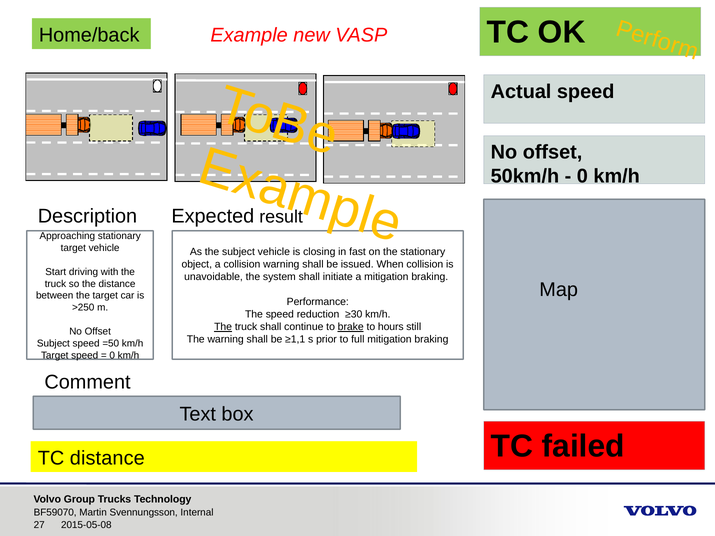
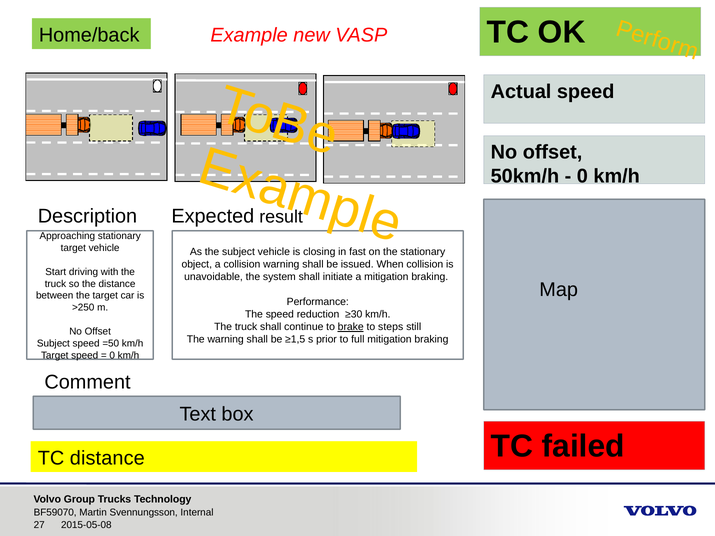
The at (223, 327) underline: present -> none
hours: hours -> steps
≥1,1: ≥1,1 -> ≥1,5
